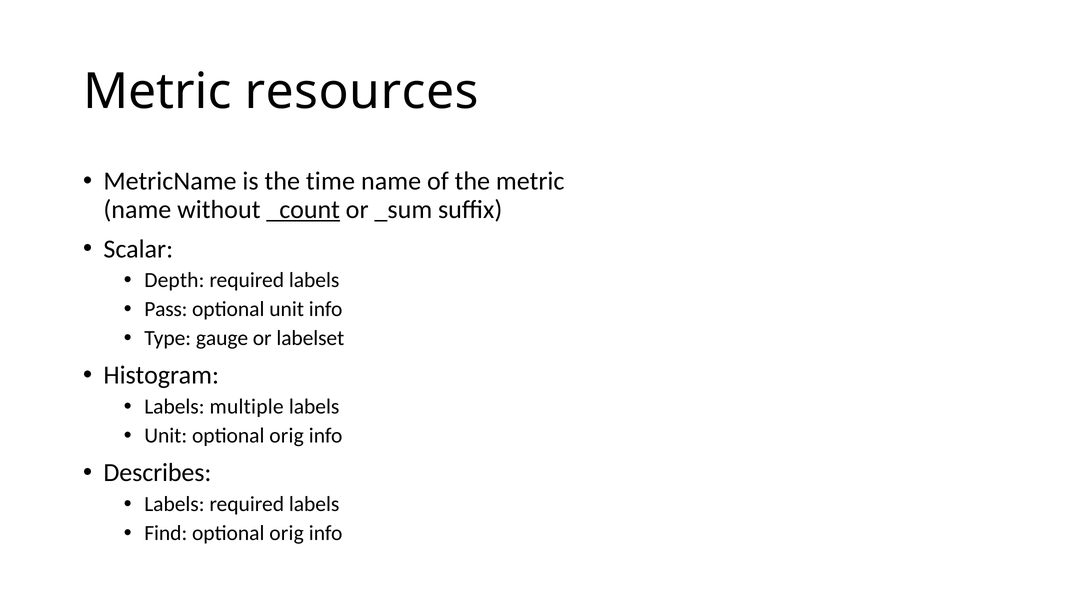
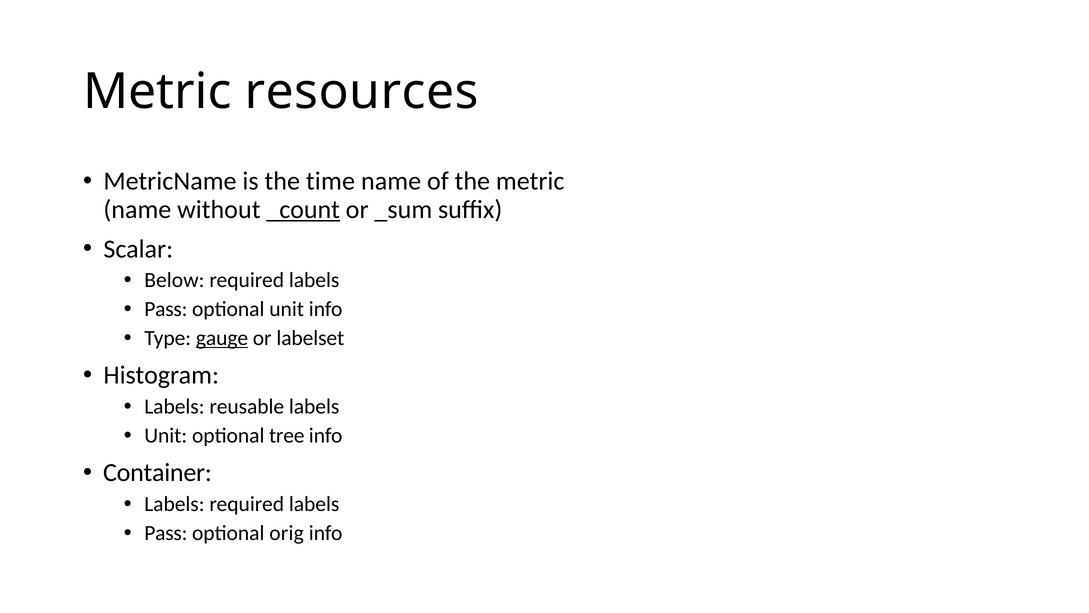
Depth: Depth -> Below
gauge underline: none -> present
multiple: multiple -> reusable
Unit optional orig: orig -> tree
Describes: Describes -> Container
Find at (166, 533): Find -> Pass
